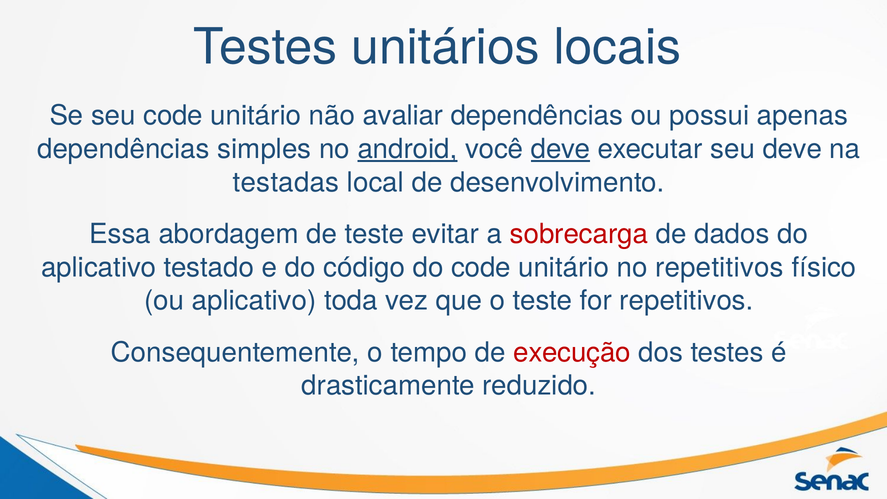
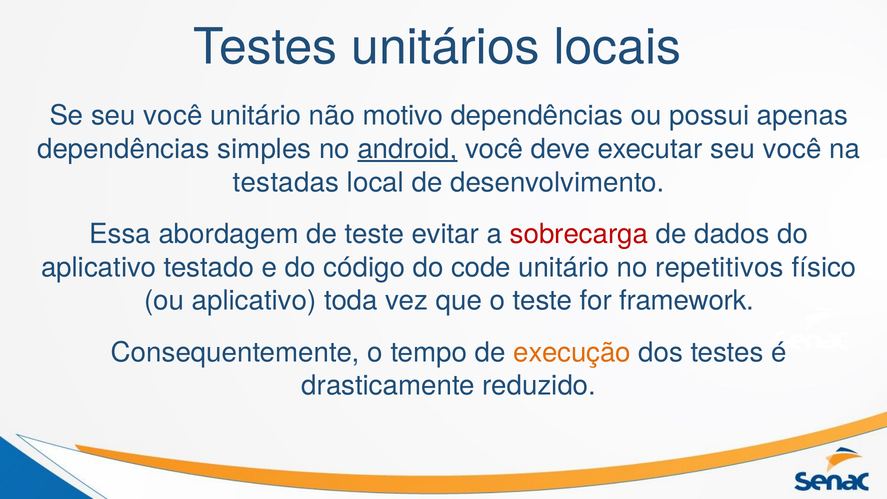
Se seu code: code -> você
avaliar: avaliar -> motivo
deve at (561, 149) underline: present -> none
executar seu deve: deve -> você
for repetitivos: repetitivos -> framework
execução colour: red -> orange
